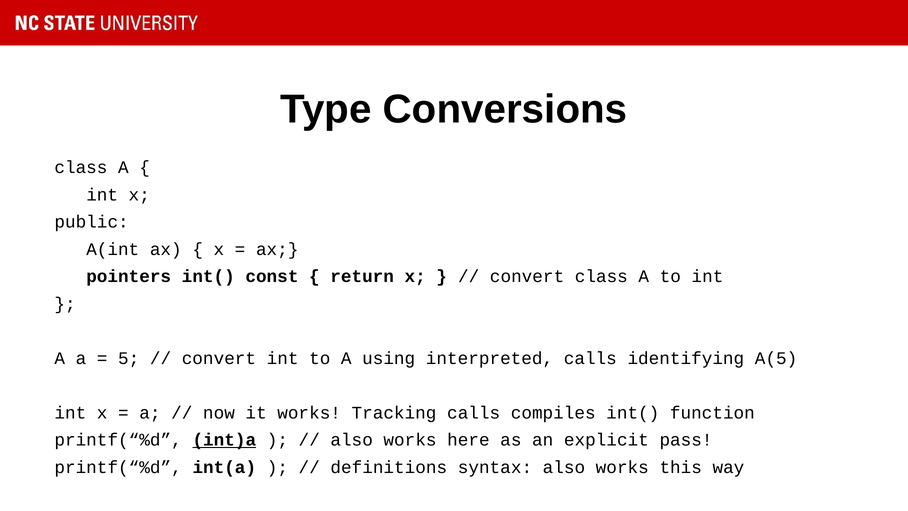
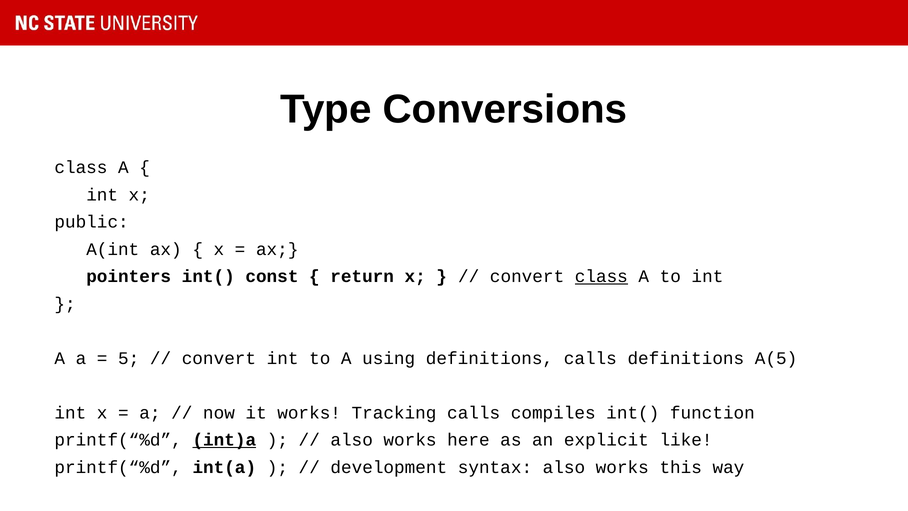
class at (601, 276) underline: none -> present
using interpreted: interpreted -> definitions
calls identifying: identifying -> definitions
pass: pass -> like
definitions: definitions -> development
